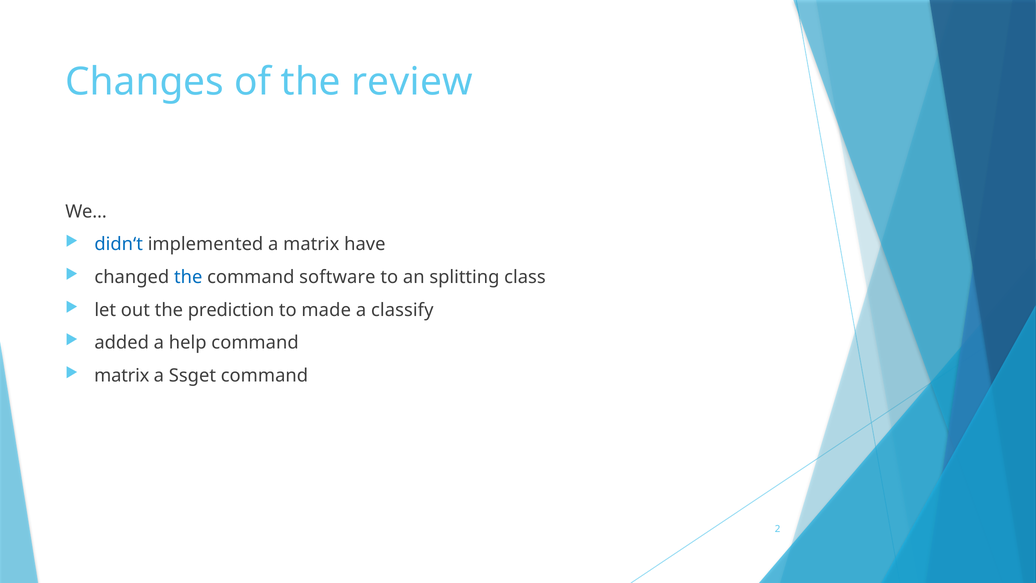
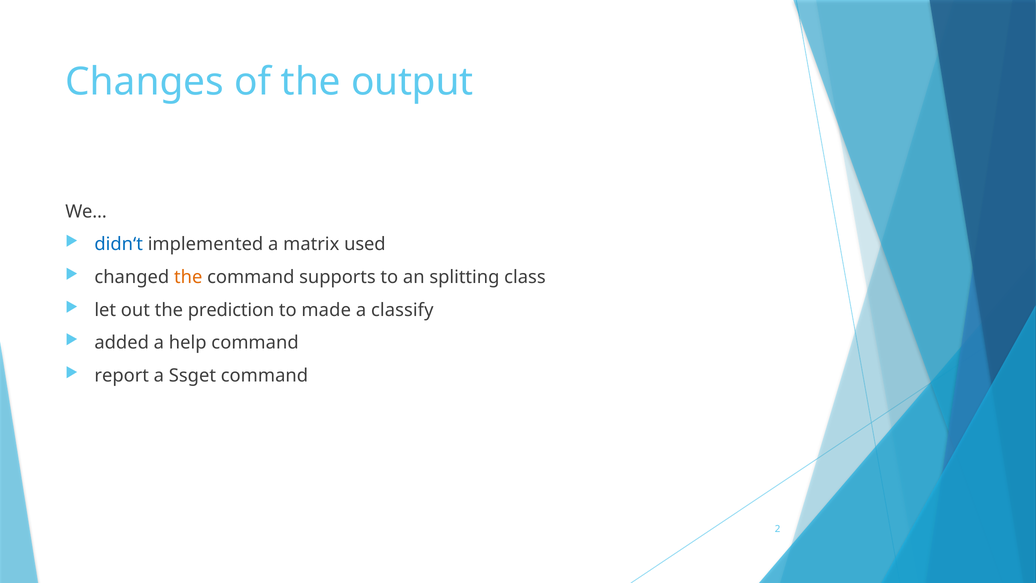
review: review -> output
have: have -> used
the at (188, 277) colour: blue -> orange
software: software -> supports
matrix at (122, 375): matrix -> report
